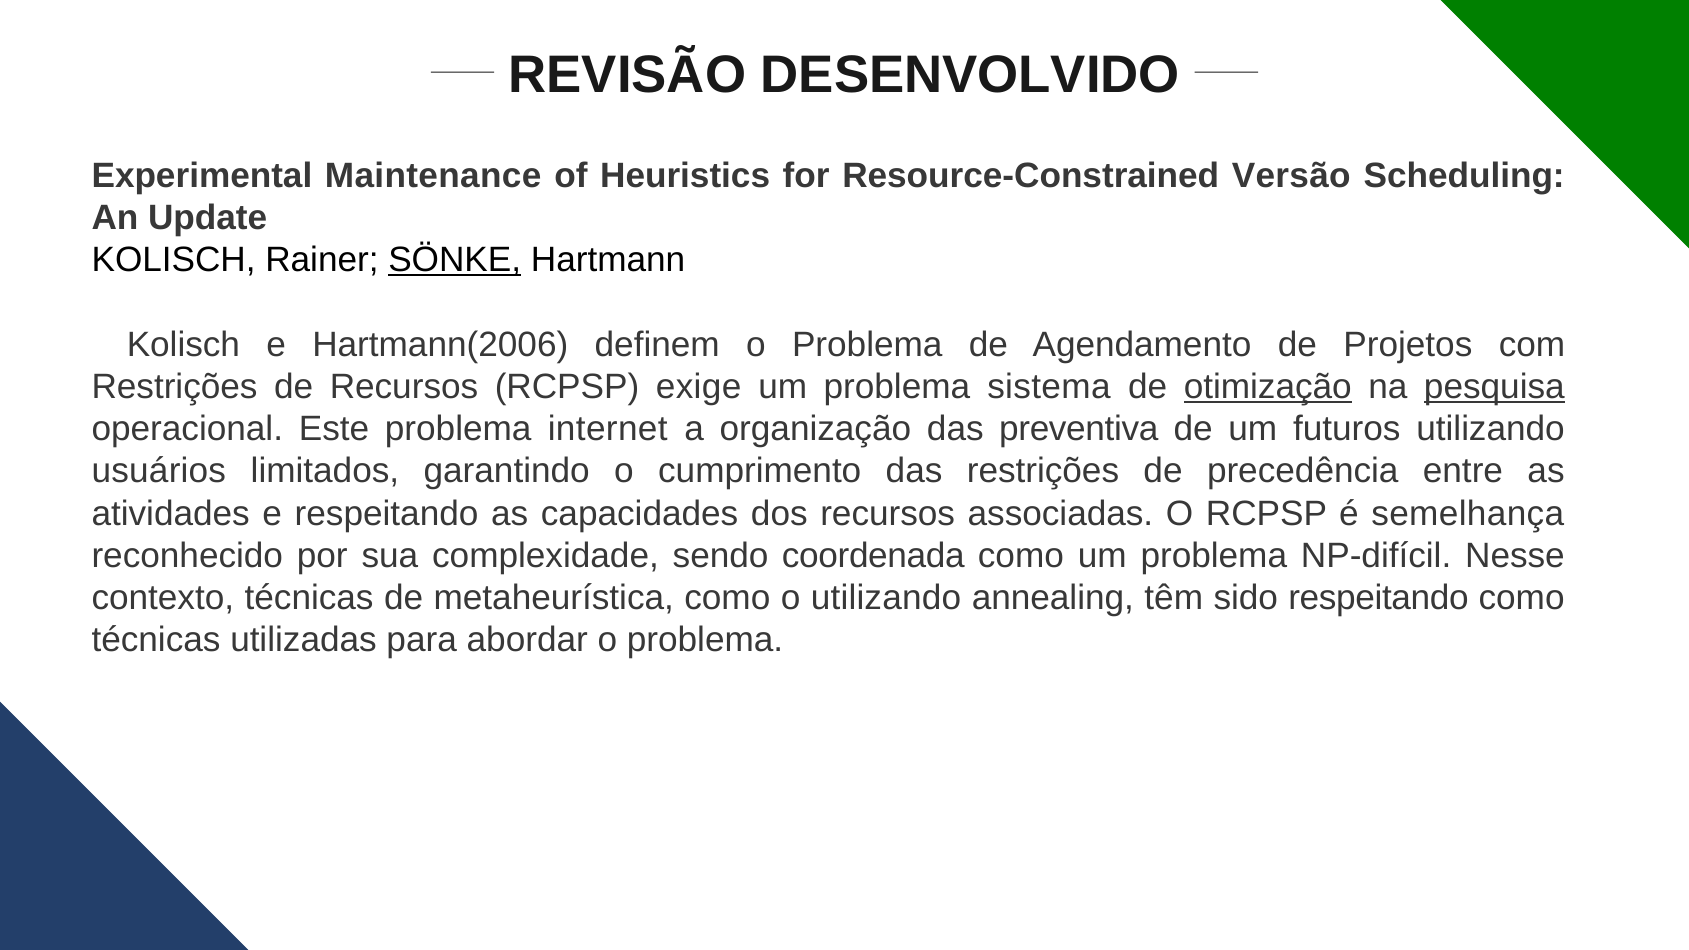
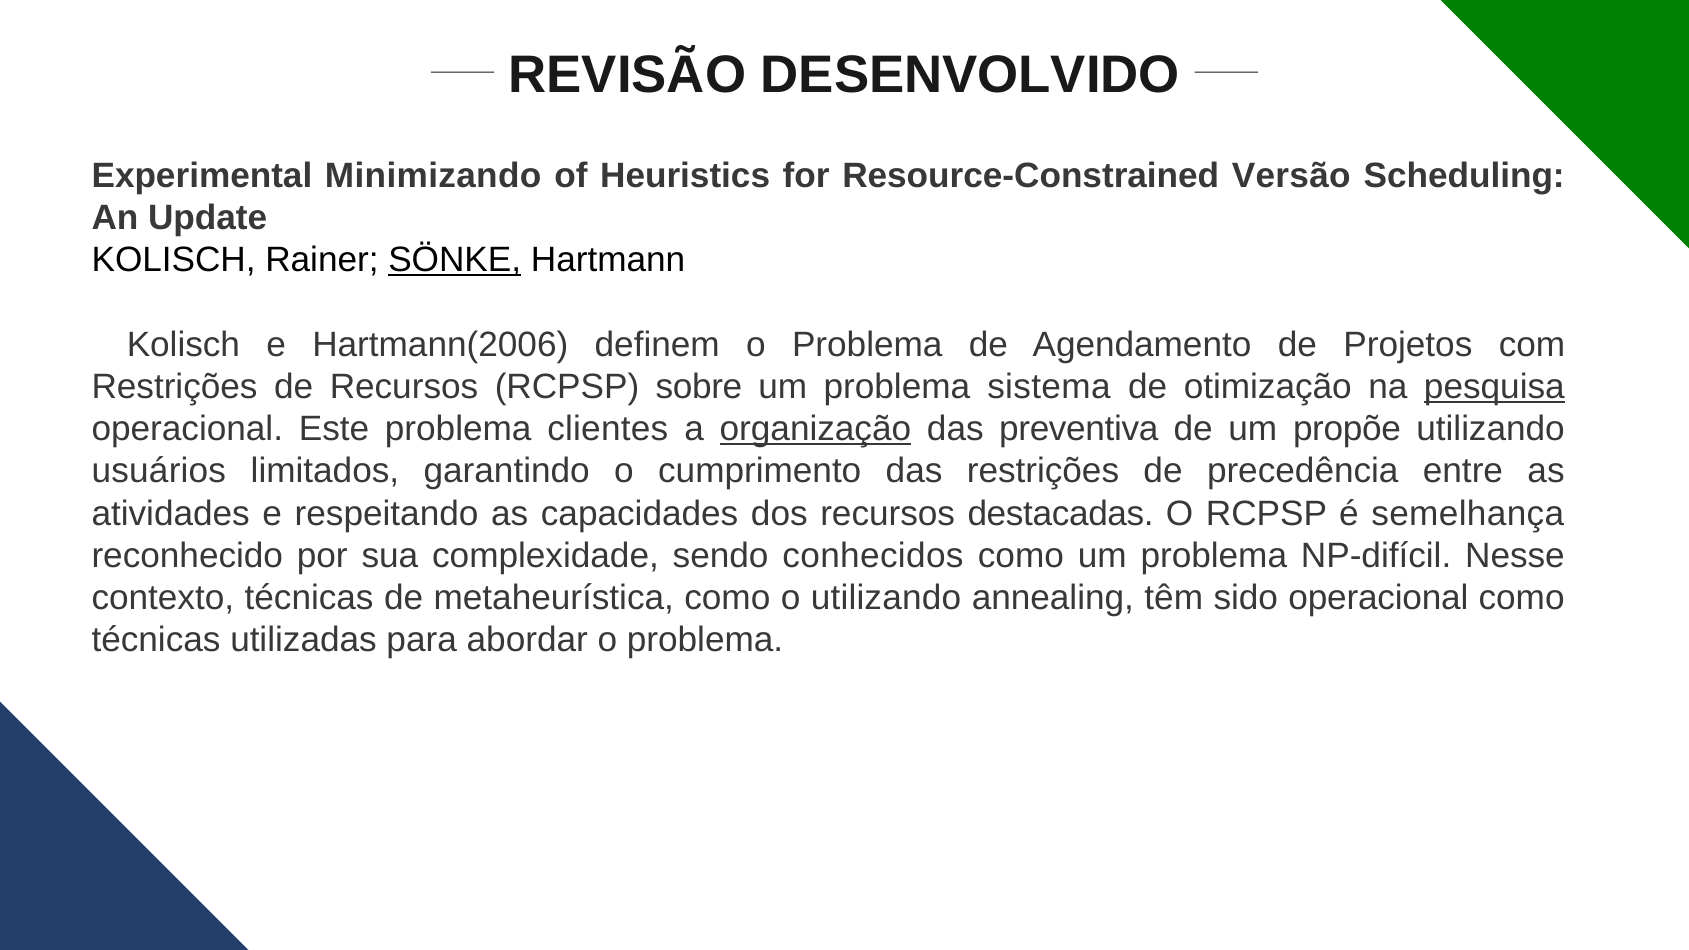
Maintenance: Maintenance -> Minimizando
exige: exige -> sobre
otimização underline: present -> none
internet: internet -> clientes
organização underline: none -> present
futuros: futuros -> propõe
associadas: associadas -> destacadas
coordenada: coordenada -> conhecidos
sido respeitando: respeitando -> operacional
